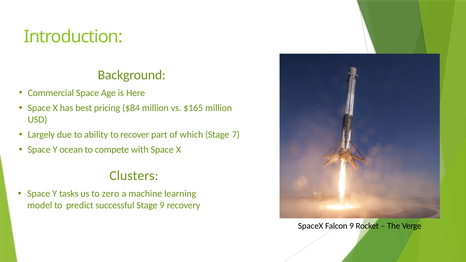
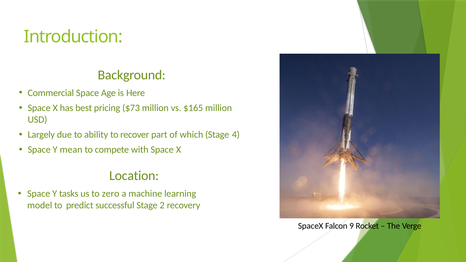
$84: $84 -> $73
7: 7 -> 4
ocean: ocean -> mean
Clusters: Clusters -> Location
Stage 9: 9 -> 2
